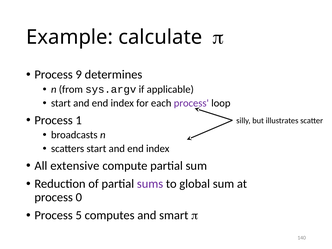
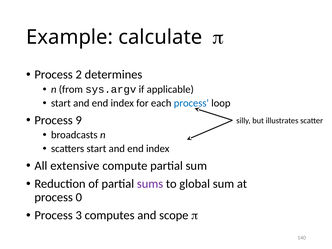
9: 9 -> 2
process at (191, 103) colour: purple -> blue
1: 1 -> 9
5: 5 -> 3
smart: smart -> scope
